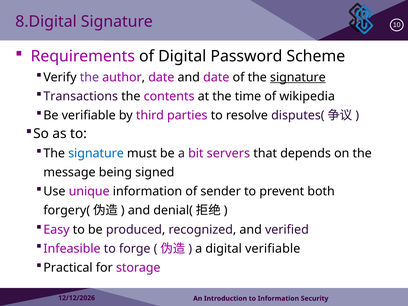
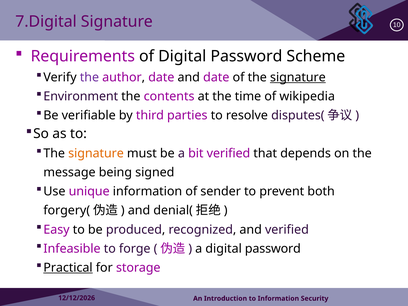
8.Digital: 8.Digital -> 7.Digital
Transactions: Transactions -> Environment
signature at (96, 153) colour: blue -> orange
bit servers: servers -> verified
a digital verifiable: verifiable -> password
Practical underline: none -> present
